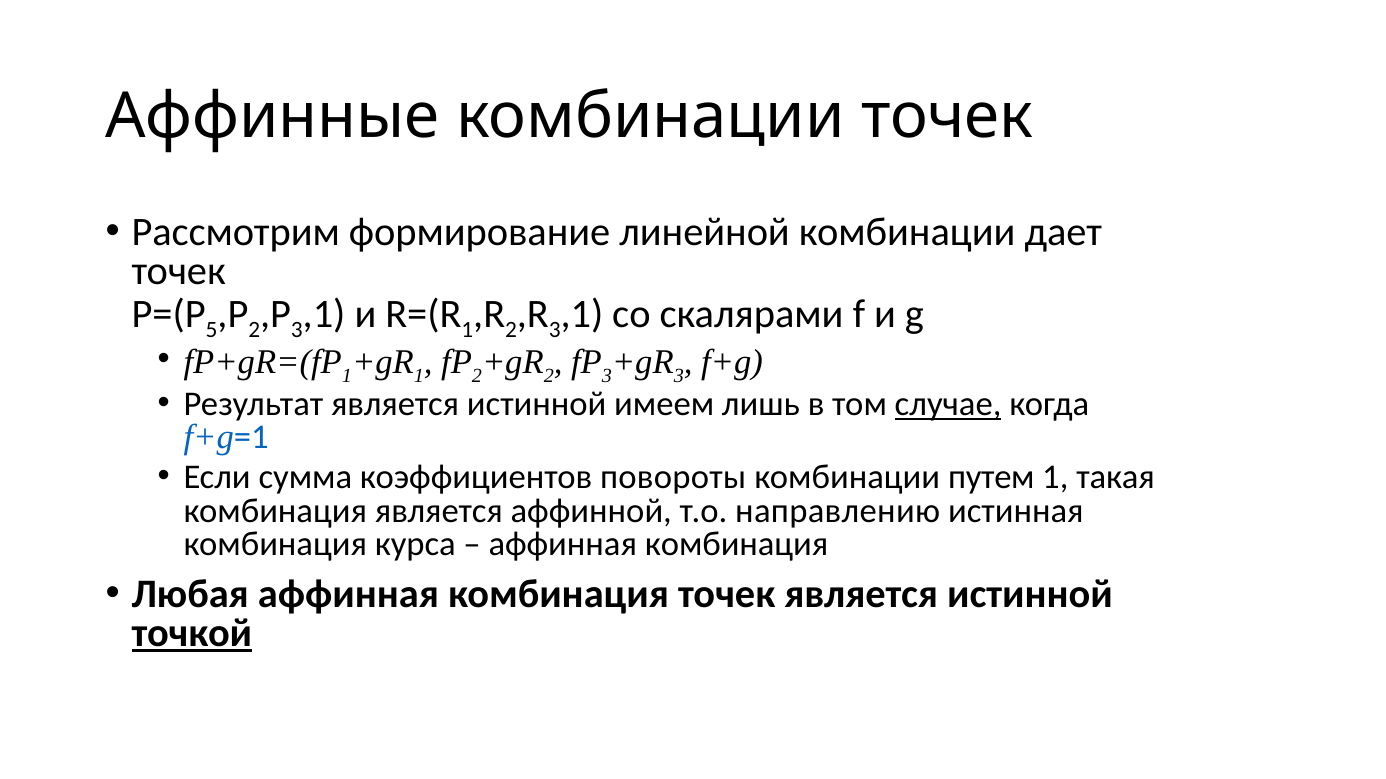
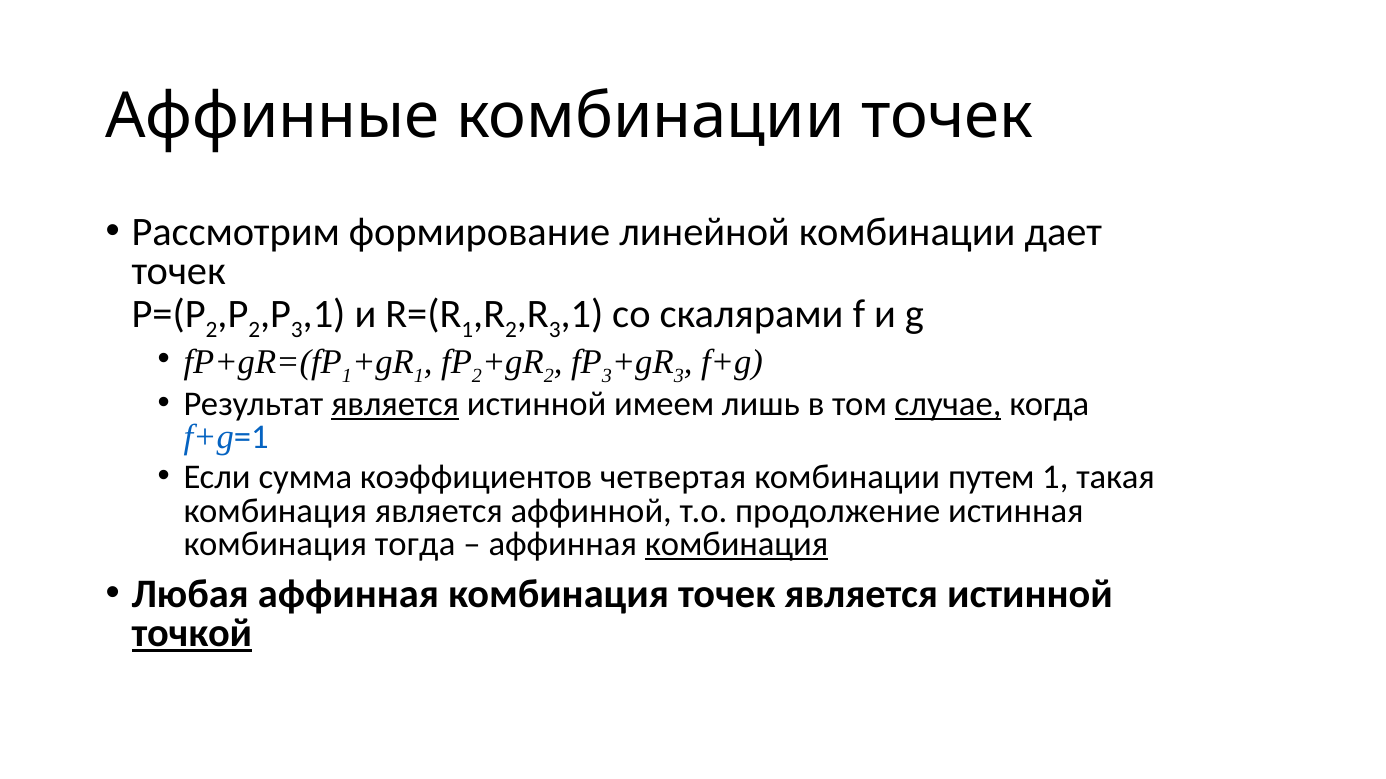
5 at (212, 330): 5 -> 2
является at (395, 404) underline: none -> present
повороты: повороты -> четвертая
направлению: направлению -> продолжение
курса: курса -> тогда
комбинация at (737, 544) underline: none -> present
